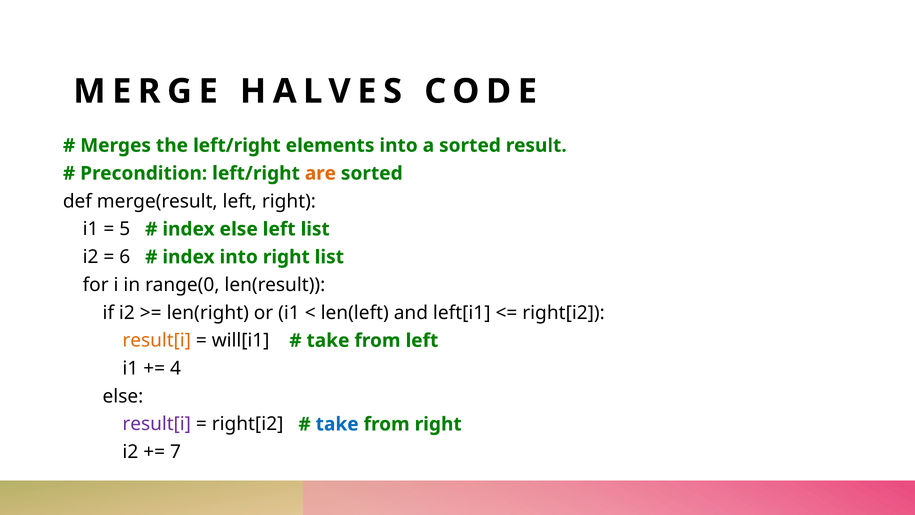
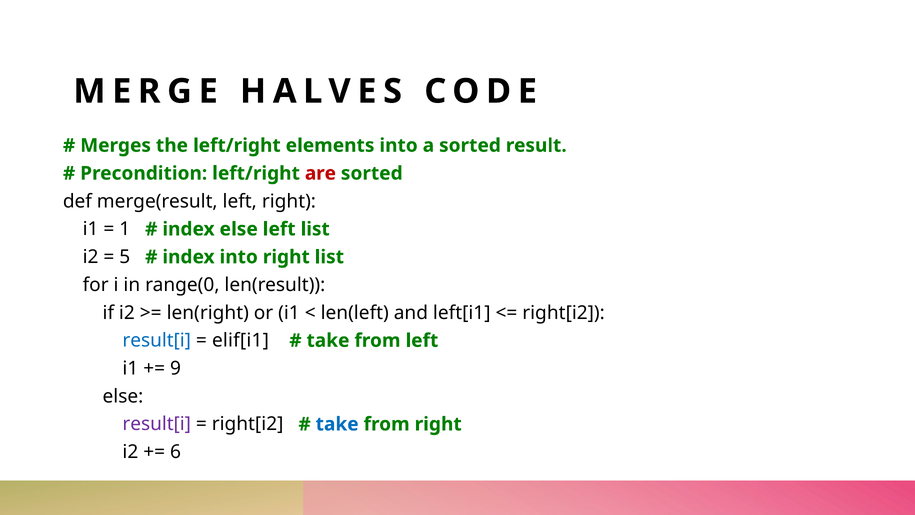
are colour: orange -> red
5: 5 -> 1
6: 6 -> 5
result[i at (157, 340) colour: orange -> blue
will[i1: will[i1 -> elif[i1
4: 4 -> 9
7: 7 -> 6
